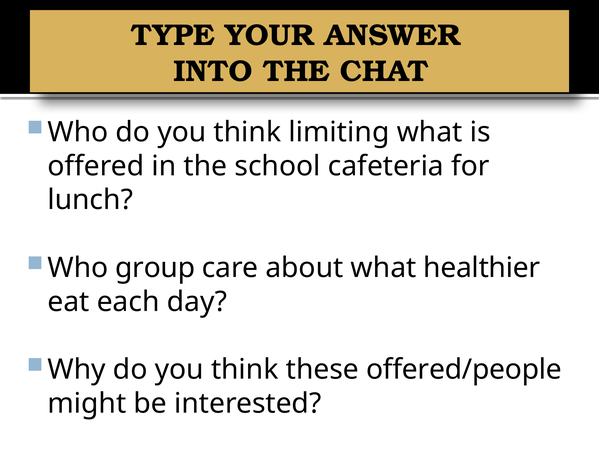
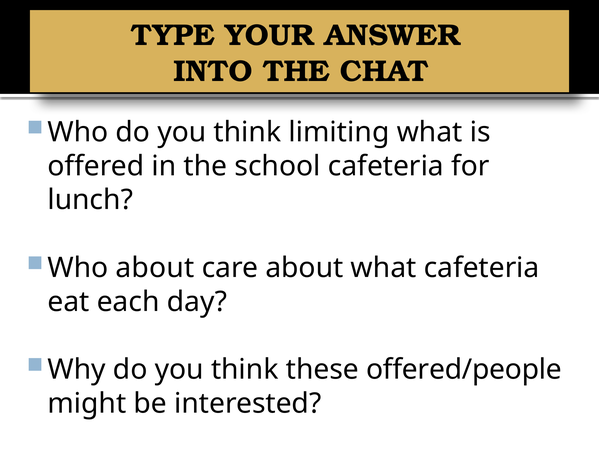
Who group: group -> about
what healthier: healthier -> cafeteria
